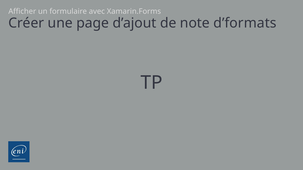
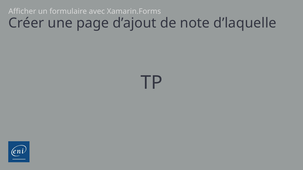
d’formats: d’formats -> d’laquelle
